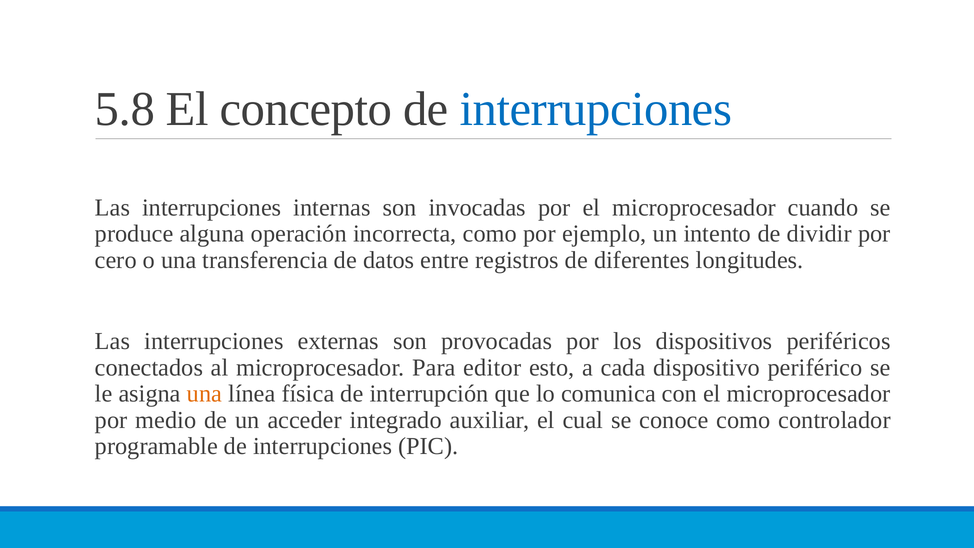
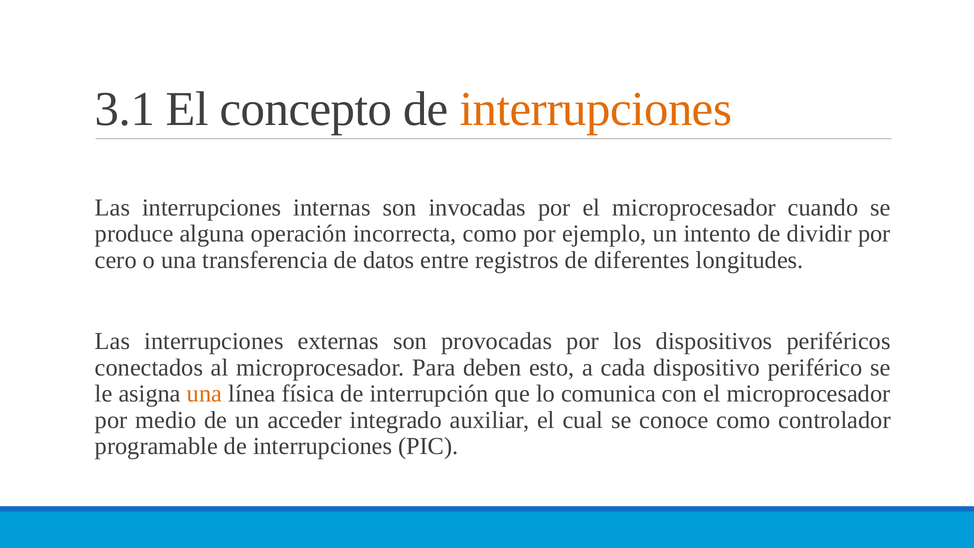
5.8: 5.8 -> 3.1
interrupciones at (596, 109) colour: blue -> orange
editor: editor -> deben
